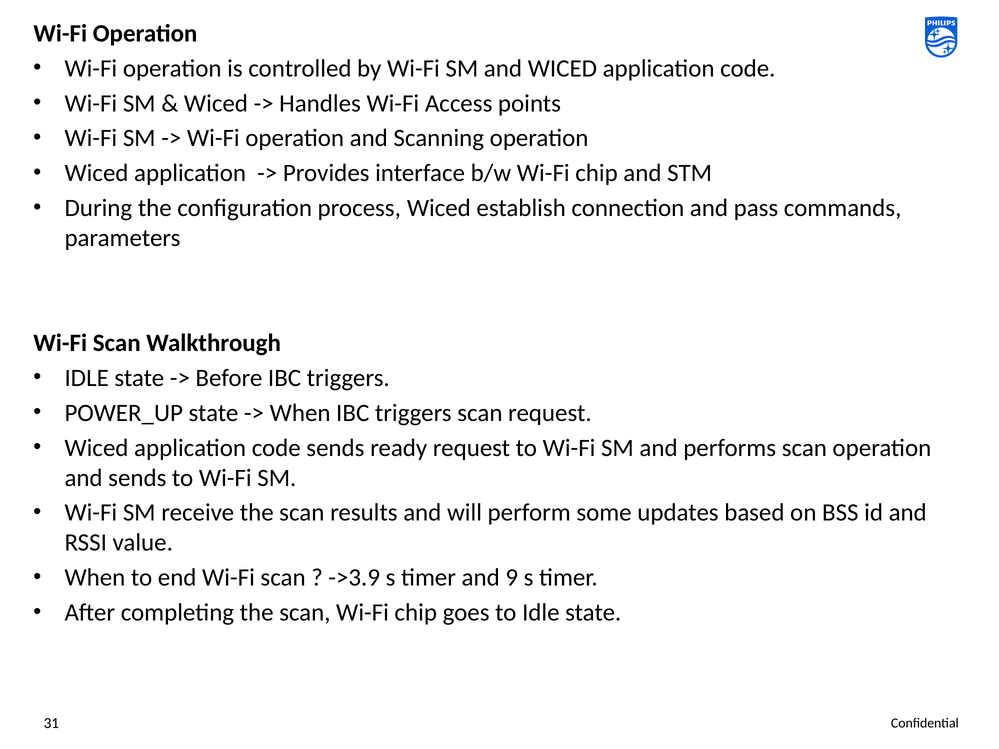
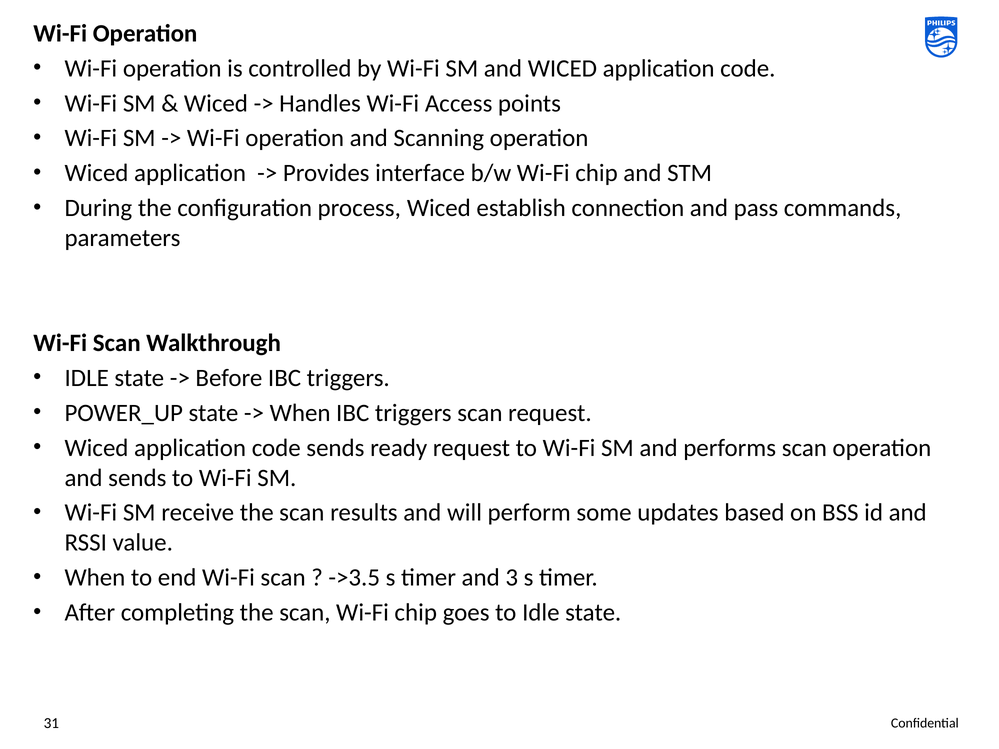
->3.9: ->3.9 -> ->3.5
9: 9 -> 3
